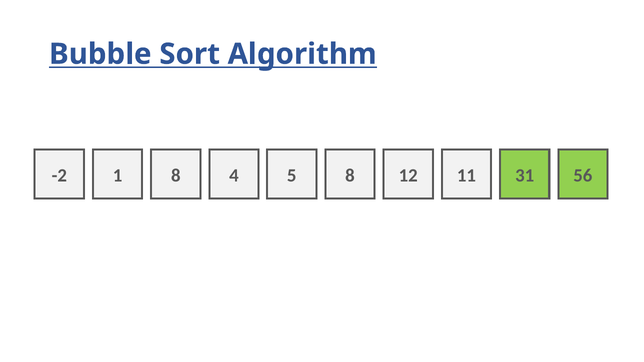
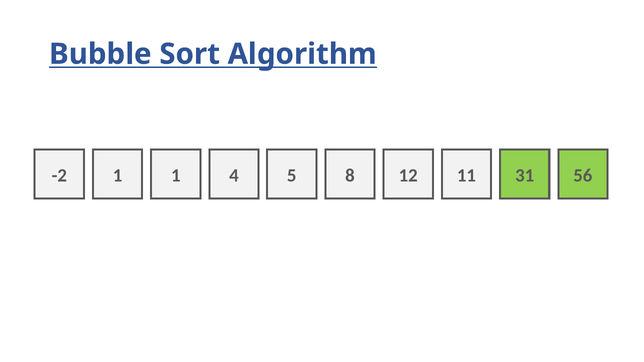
1 8: 8 -> 1
